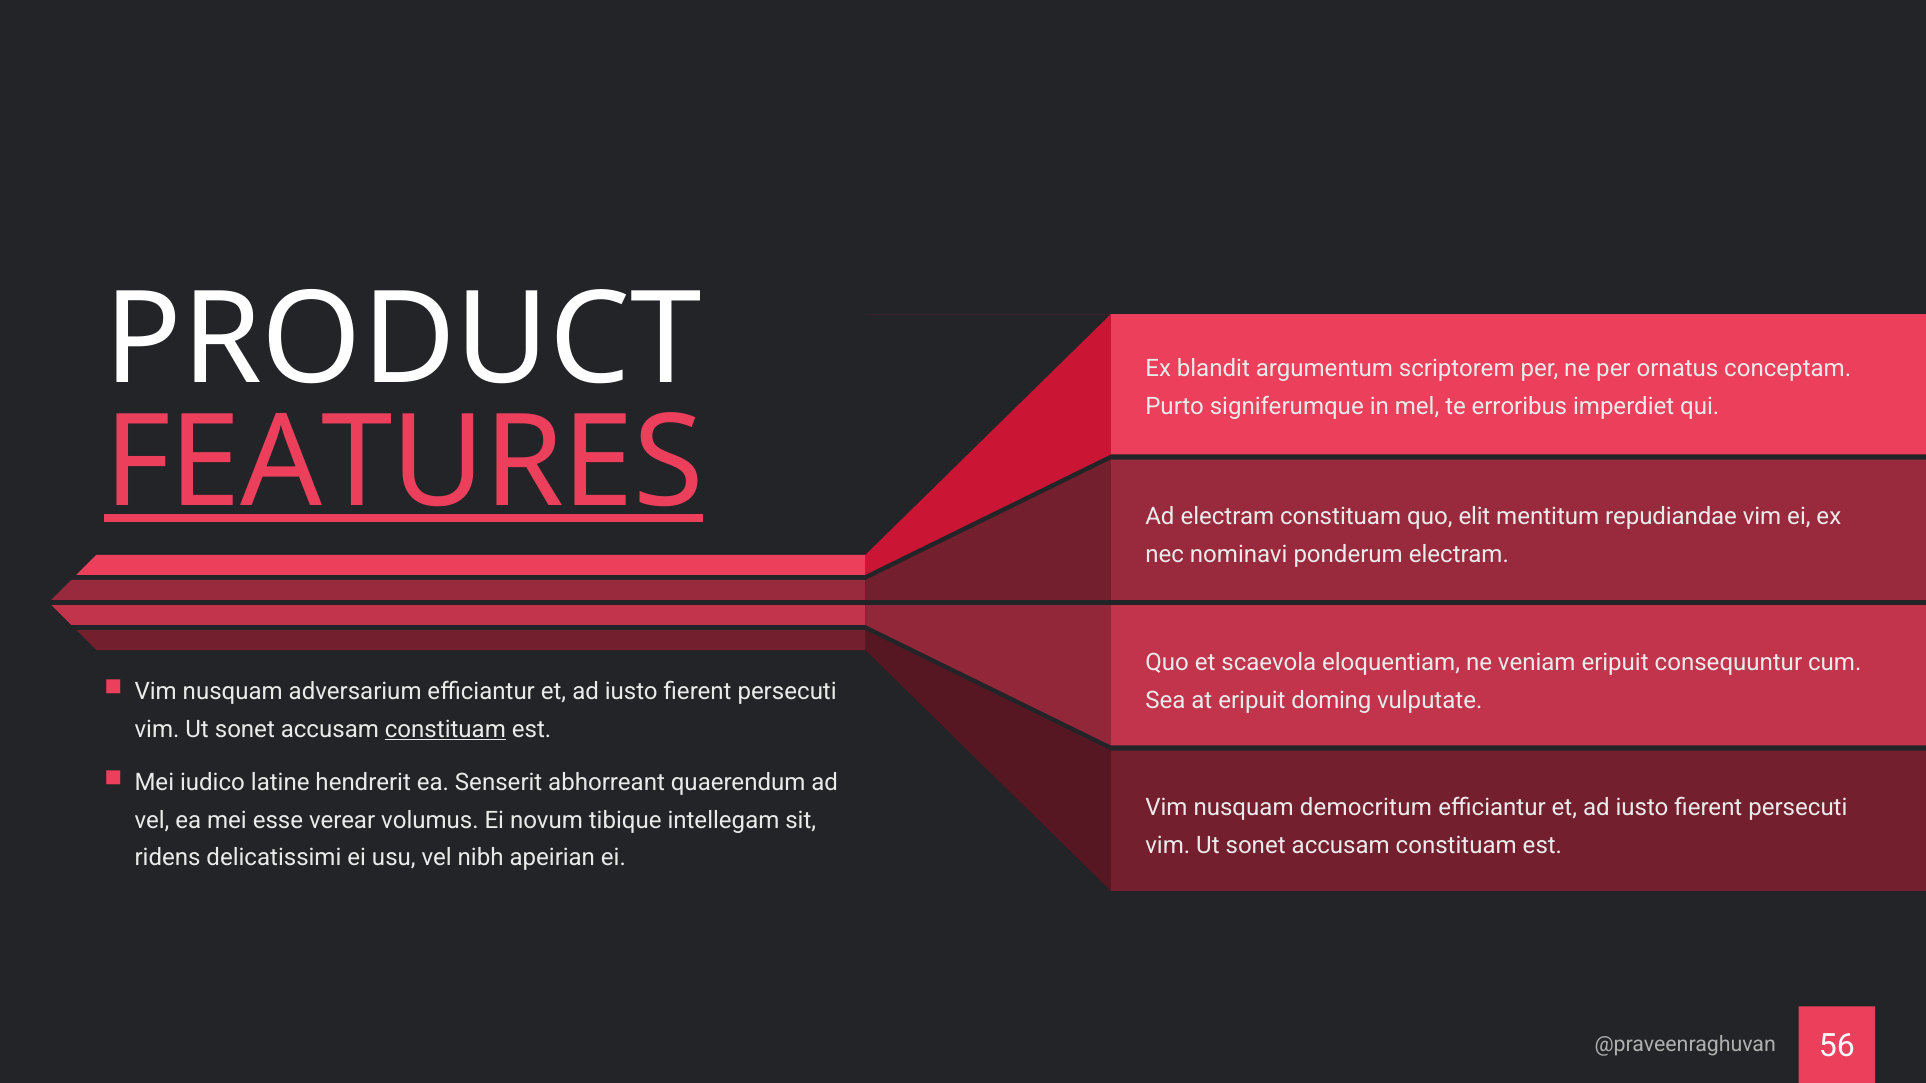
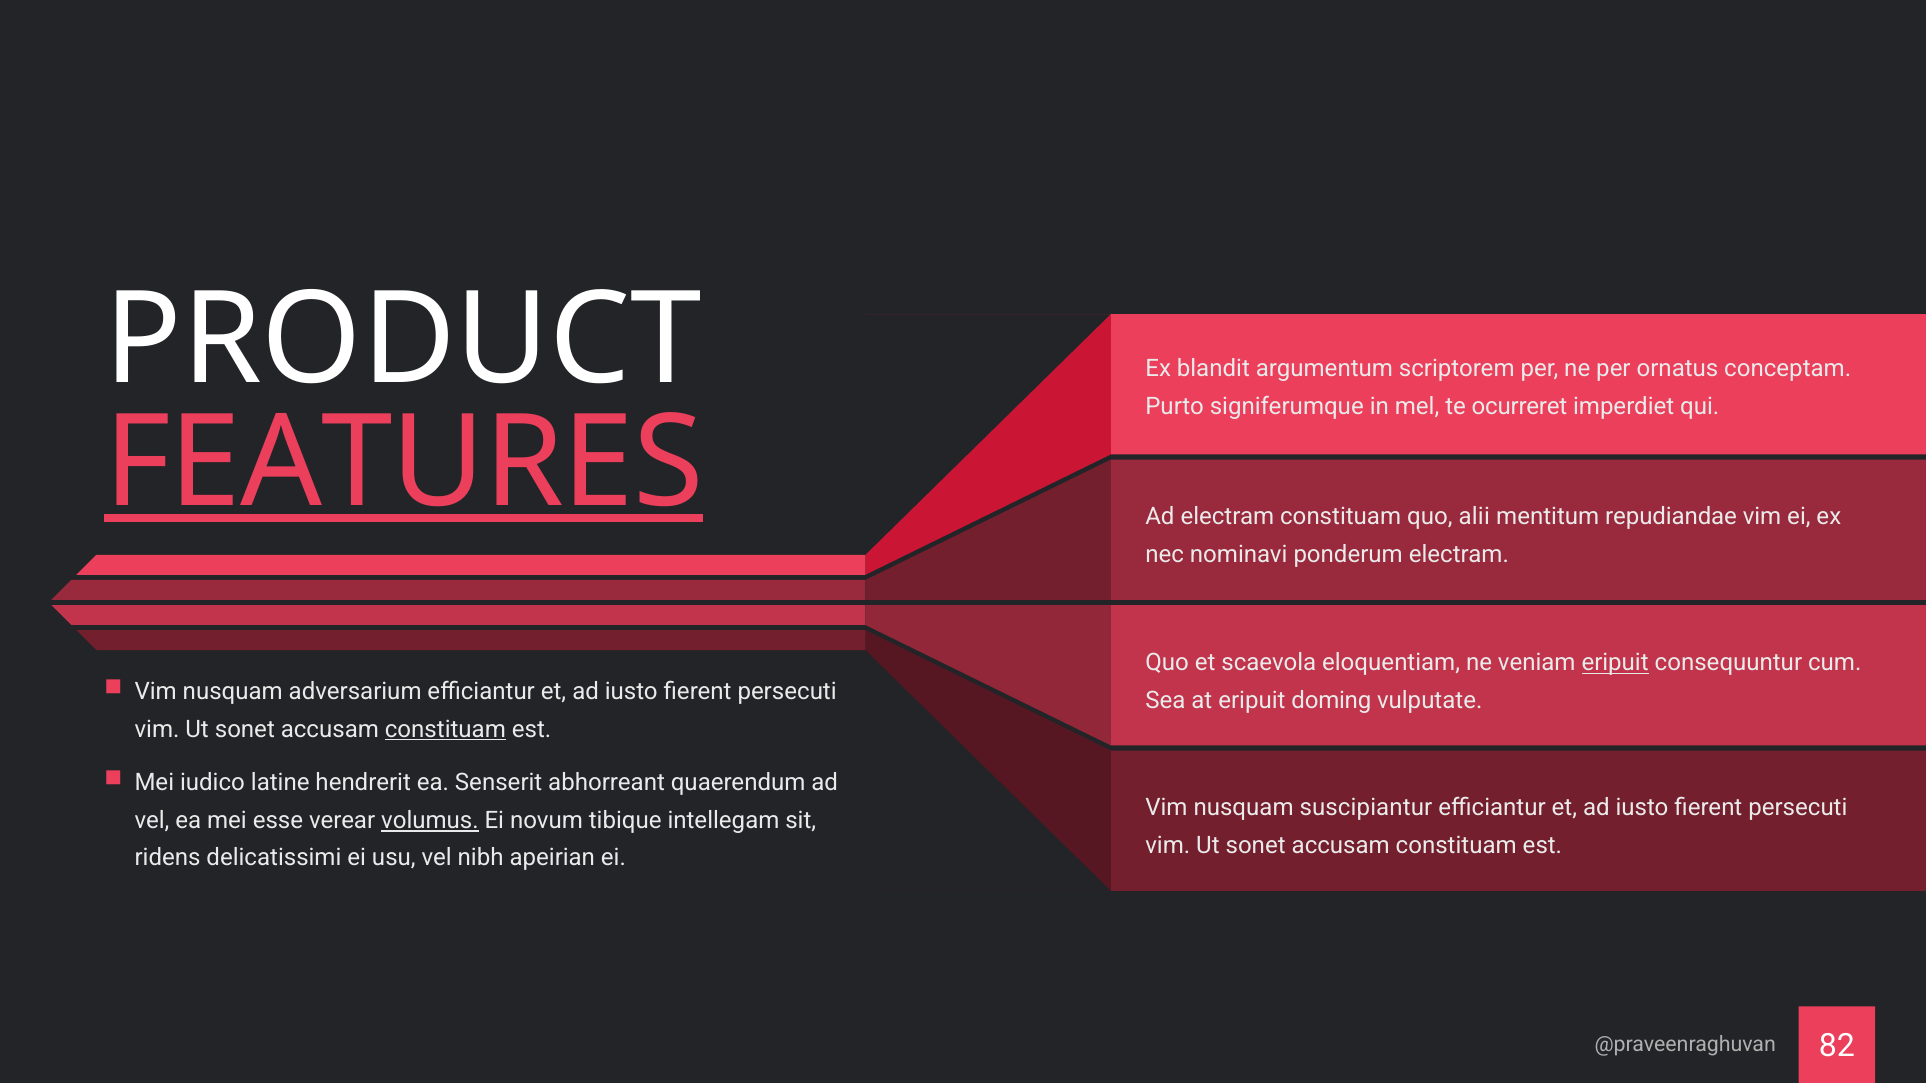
erroribus: erroribus -> ocurreret
elit: elit -> alii
eripuit at (1615, 663) underline: none -> present
democritum: democritum -> suscipiantur
volumus underline: none -> present
56: 56 -> 82
